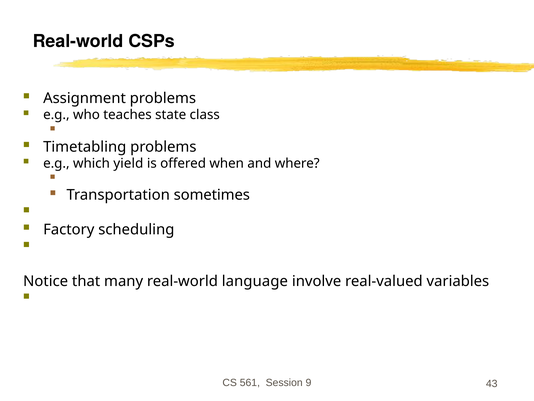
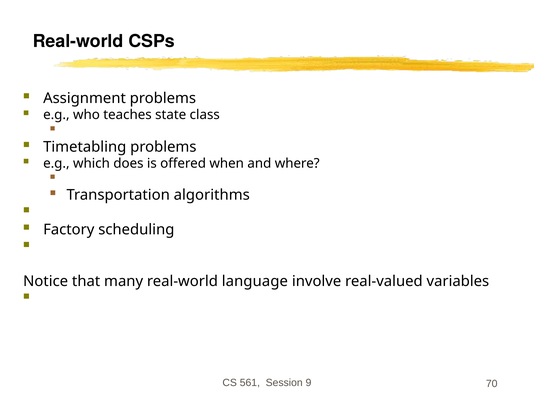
yield: yield -> does
sometimes: sometimes -> algorithms
43: 43 -> 70
